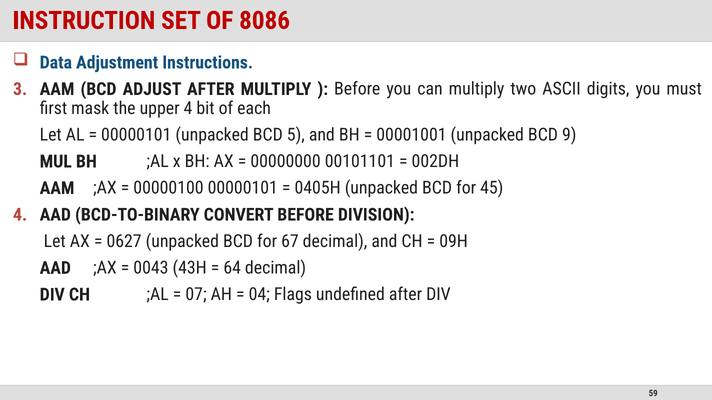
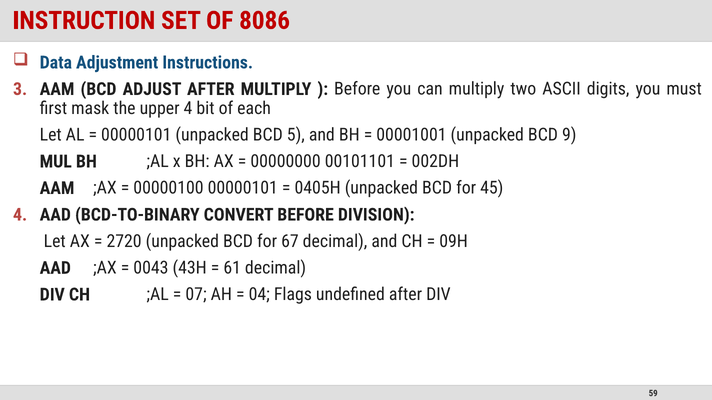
0627: 0627 -> 2720
64: 64 -> 61
